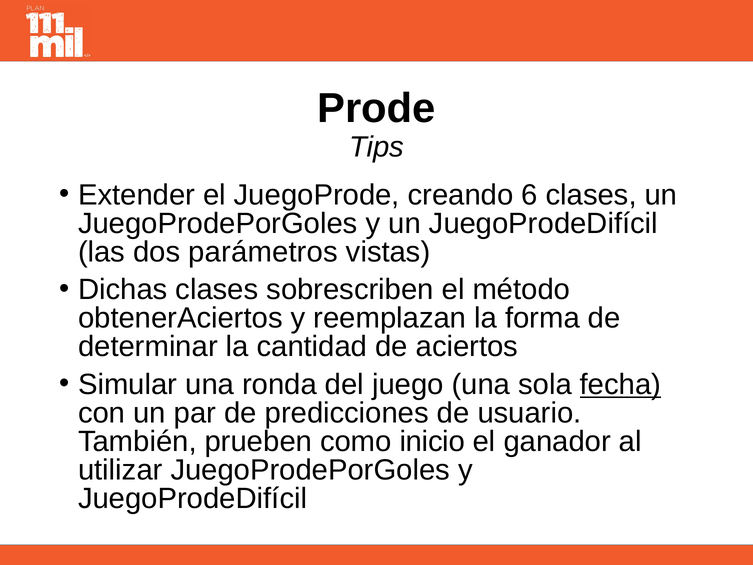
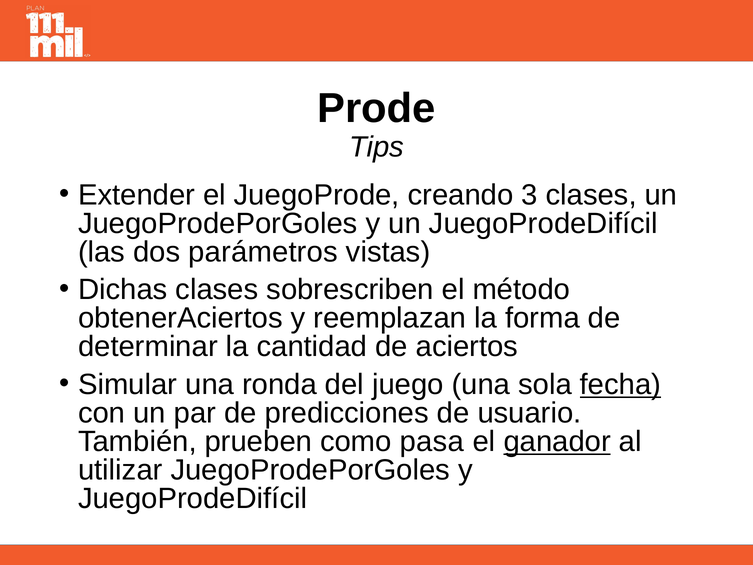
6: 6 -> 3
inicio: inicio -> pasa
ganador underline: none -> present
